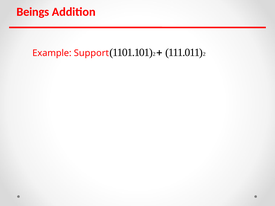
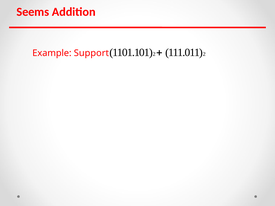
Beings: Beings -> Seems
